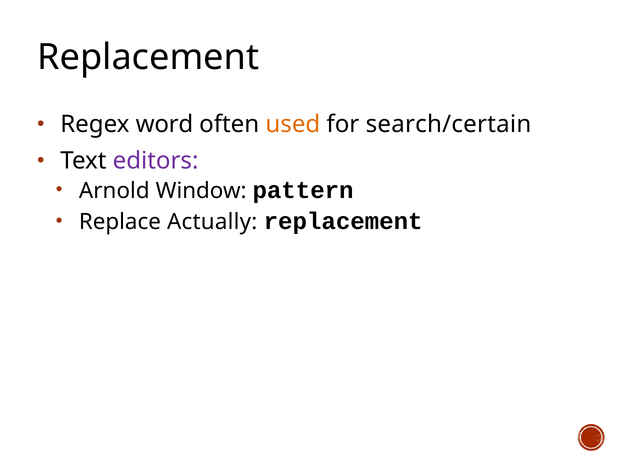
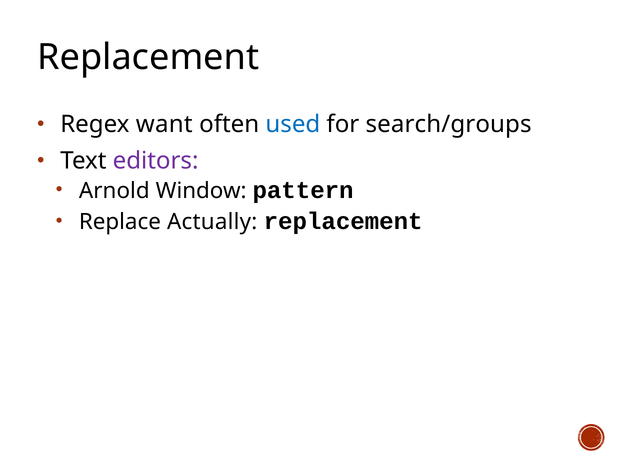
word: word -> want
used colour: orange -> blue
search/certain: search/certain -> search/groups
